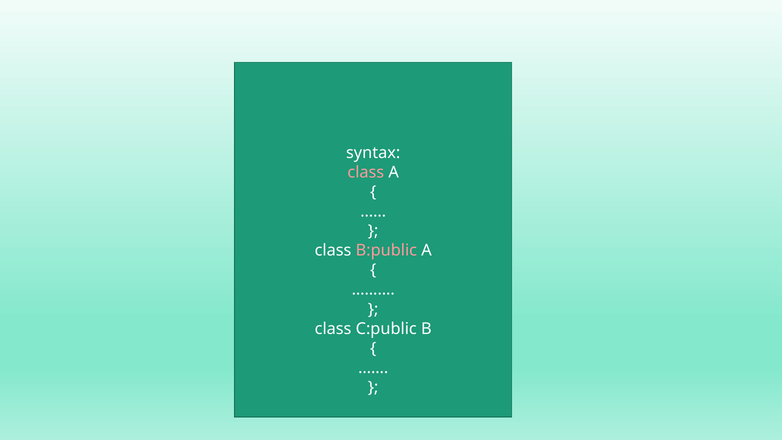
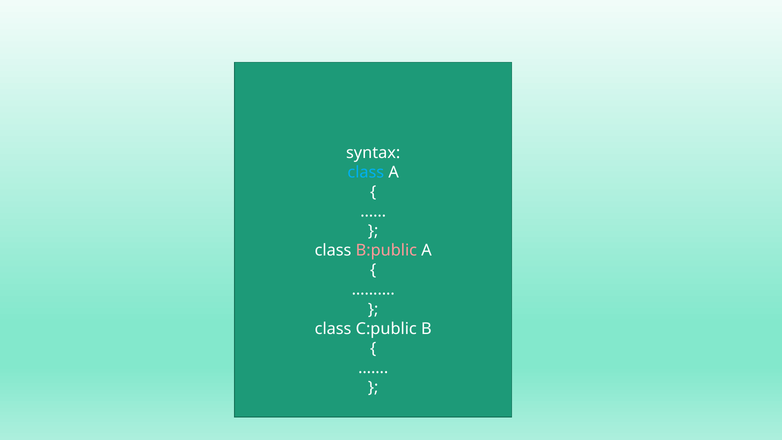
class at (366, 172) colour: pink -> light blue
